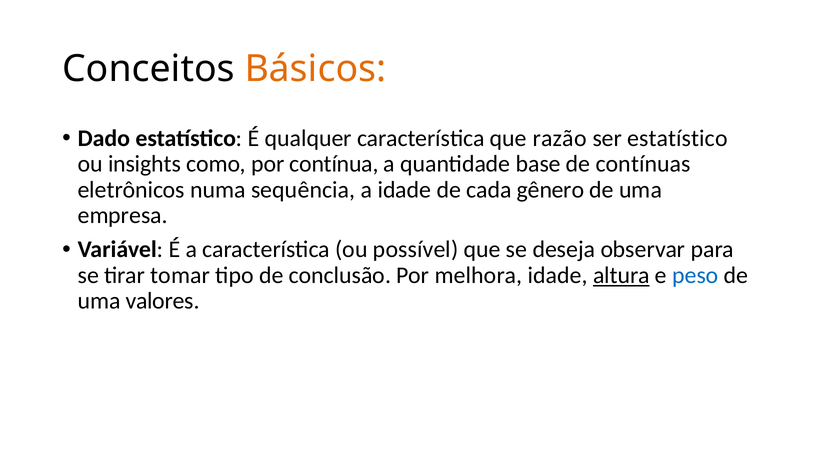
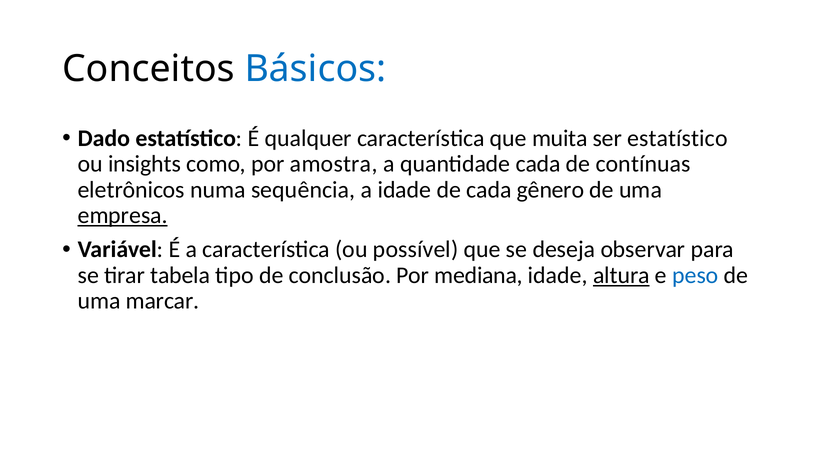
Básicos colour: orange -> blue
razão: razão -> muita
contínua: contínua -> amostra
quantidade base: base -> cada
empresa underline: none -> present
tomar: tomar -> tabela
melhora: melhora -> mediana
valores: valores -> marcar
